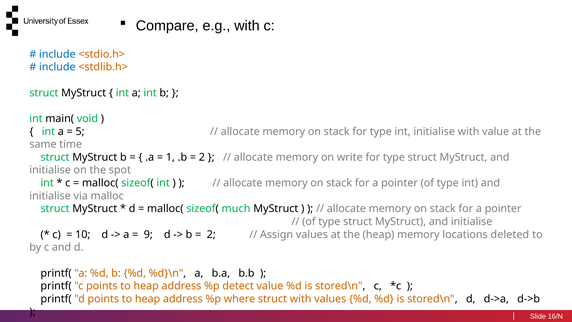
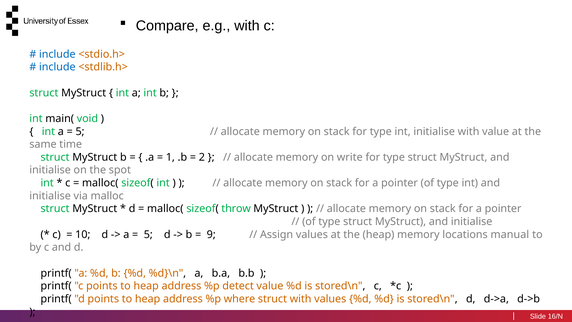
much: much -> throw
9 at (148, 234): 9 -> 5
2 at (211, 234): 2 -> 9
deleted: deleted -> manual
